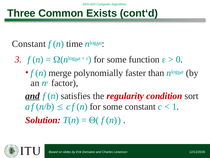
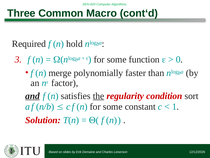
Exists: Exists -> Macro
Constant at (29, 44): Constant -> Required
time: time -> hold
the underline: none -> present
